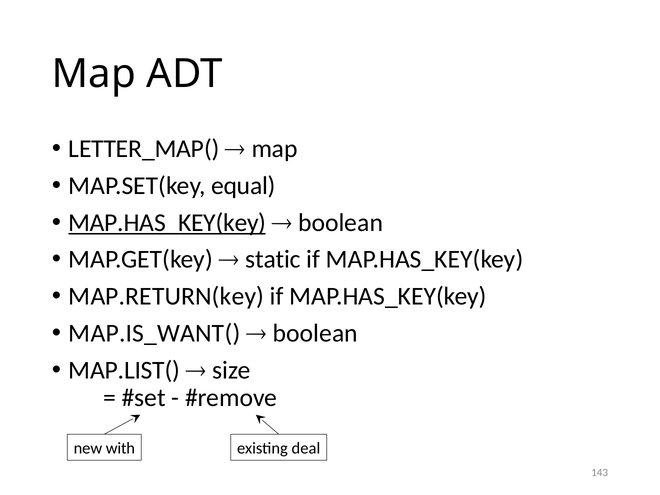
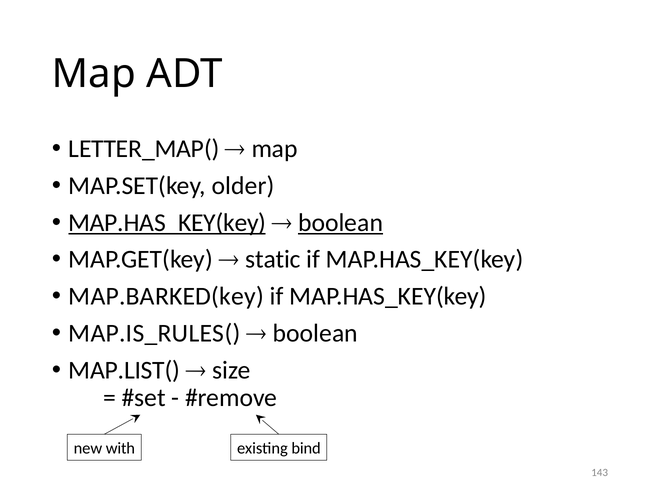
equal: equal -> older
boolean at (341, 223) underline: none -> present
MAP.RETURN(key: MAP.RETURN(key -> MAP.BARKED(key
MAP.IS_WANT(: MAP.IS_WANT( -> MAP.IS_RULES(
deal: deal -> bind
